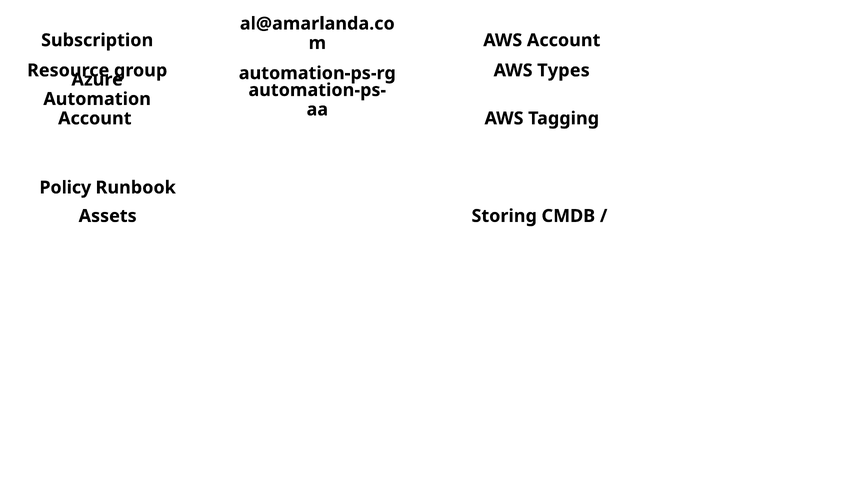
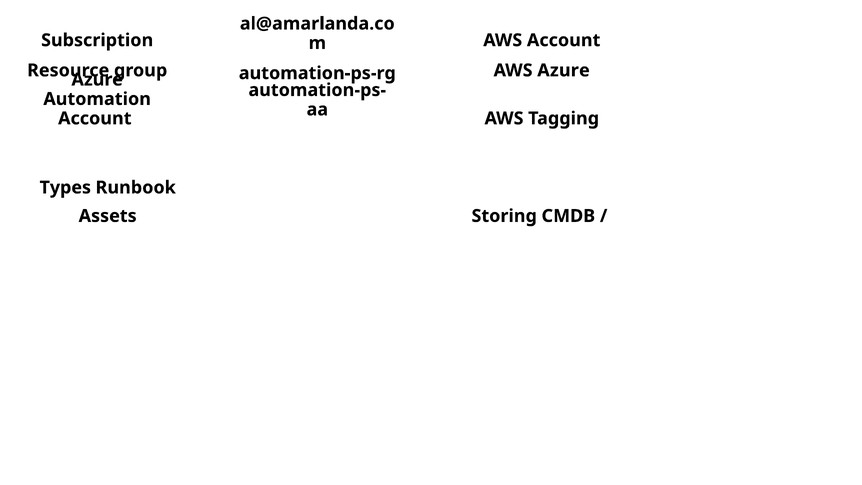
AWS Types: Types -> Azure
Policy: Policy -> Types
